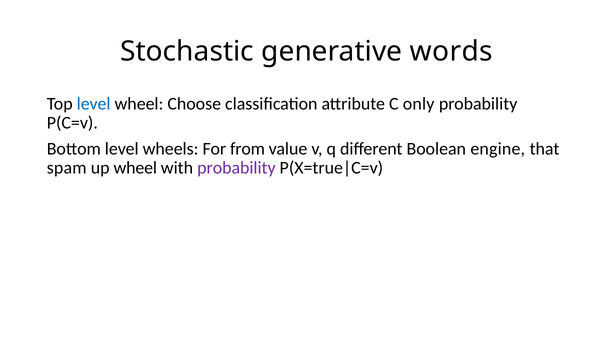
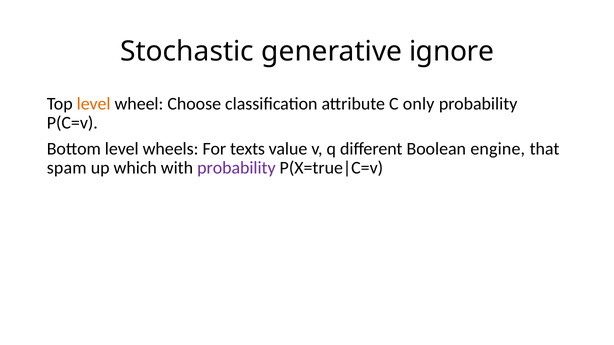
words: words -> ignore
level at (94, 104) colour: blue -> orange
from: from -> texts
up wheel: wheel -> which
